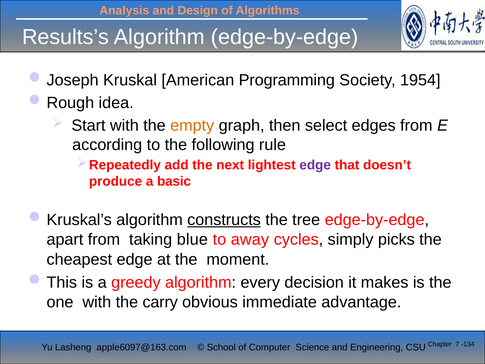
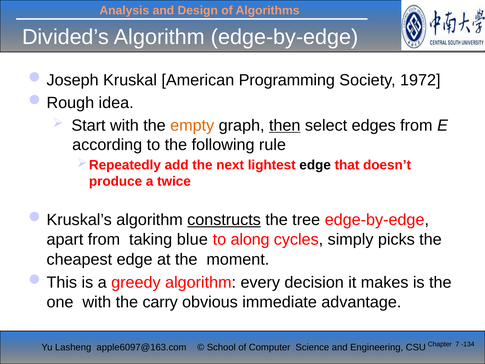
Results’s: Results’s -> Divided’s
1954: 1954 -> 1972
then underline: none -> present
edge at (315, 165) colour: purple -> black
basic: basic -> twice
away: away -> along
